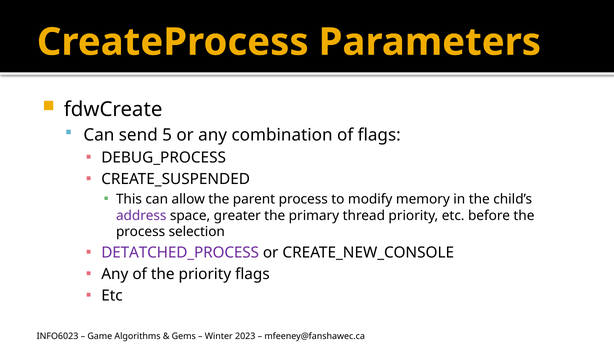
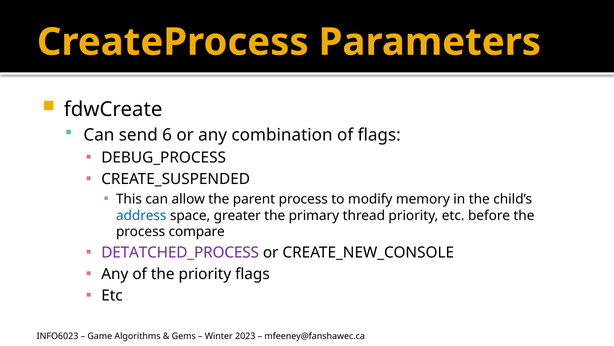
5: 5 -> 6
address colour: purple -> blue
selection: selection -> compare
